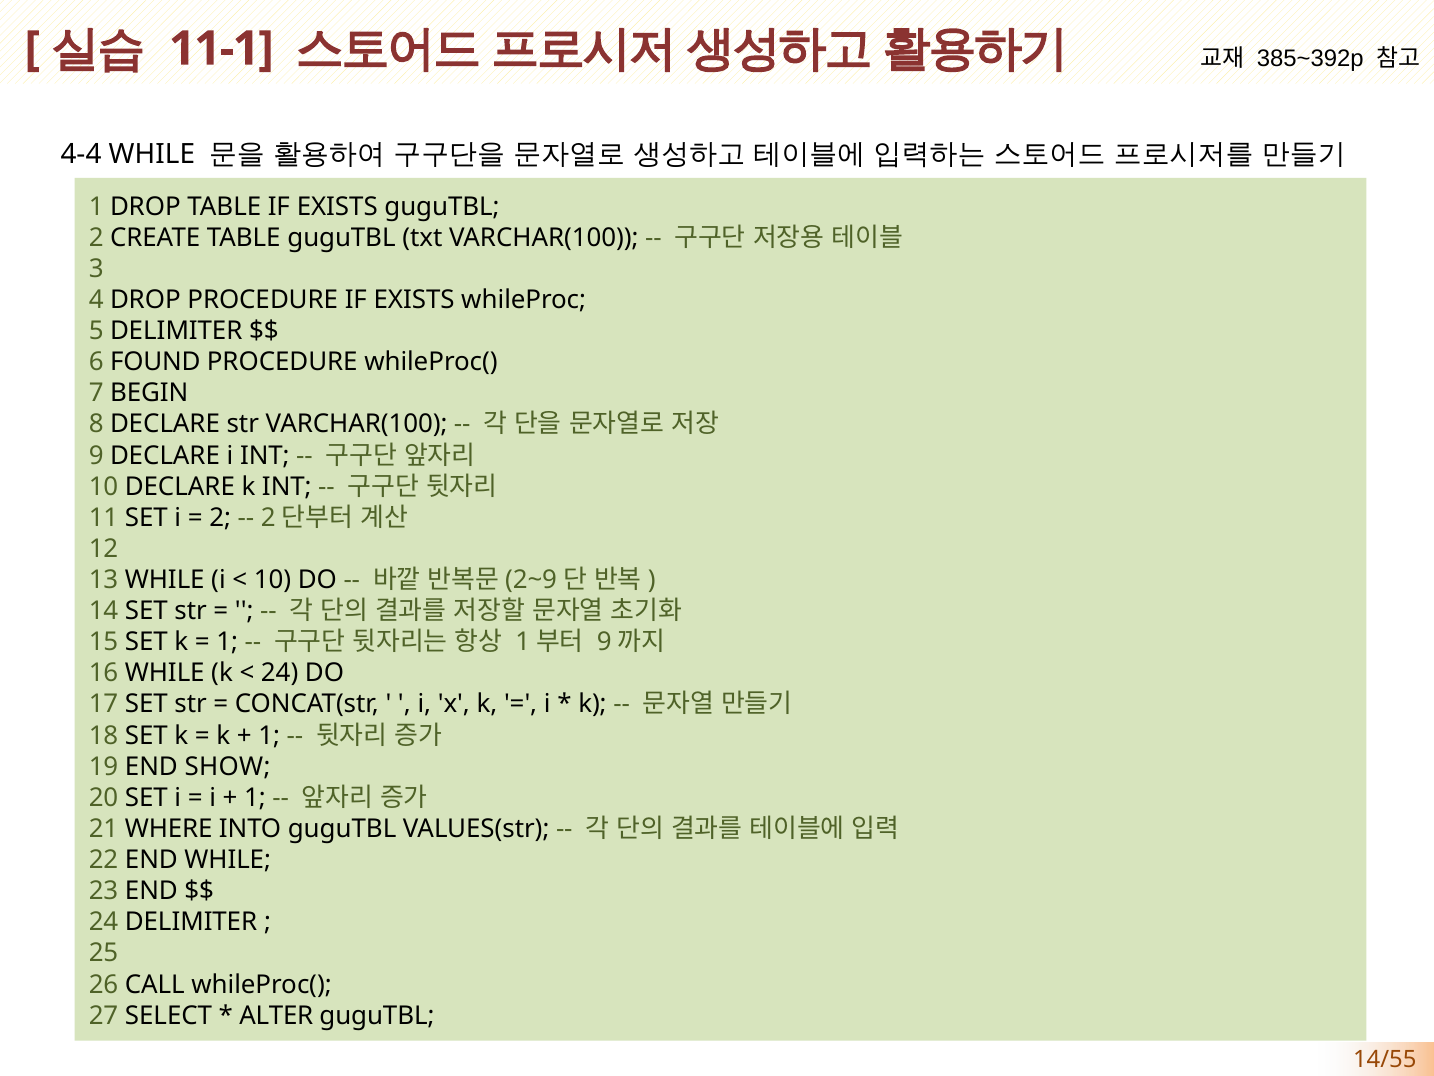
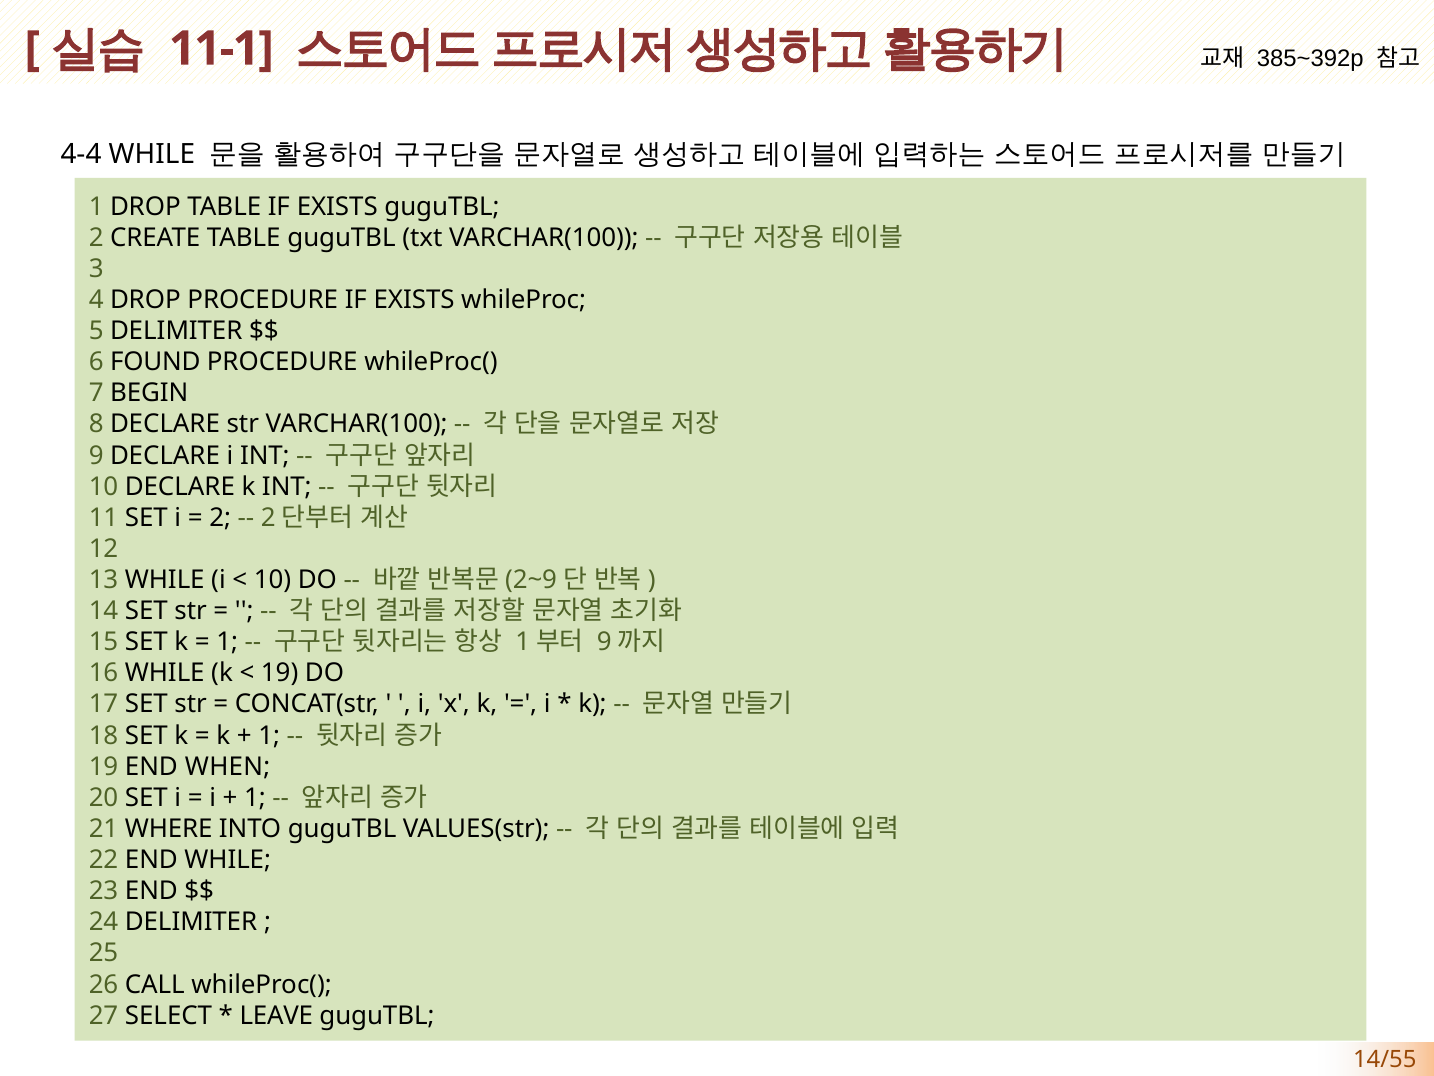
24 at (280, 673): 24 -> 19
SHOW: SHOW -> WHEN
ALTER: ALTER -> LEAVE
